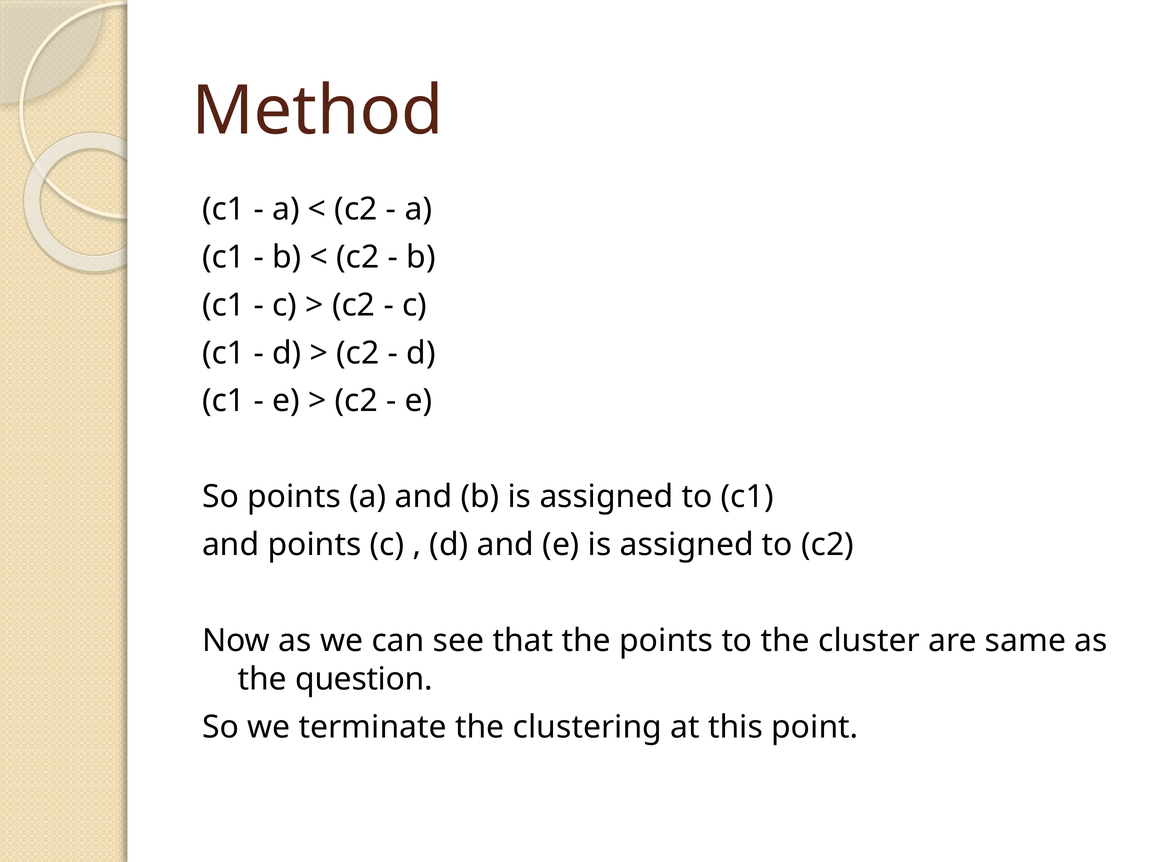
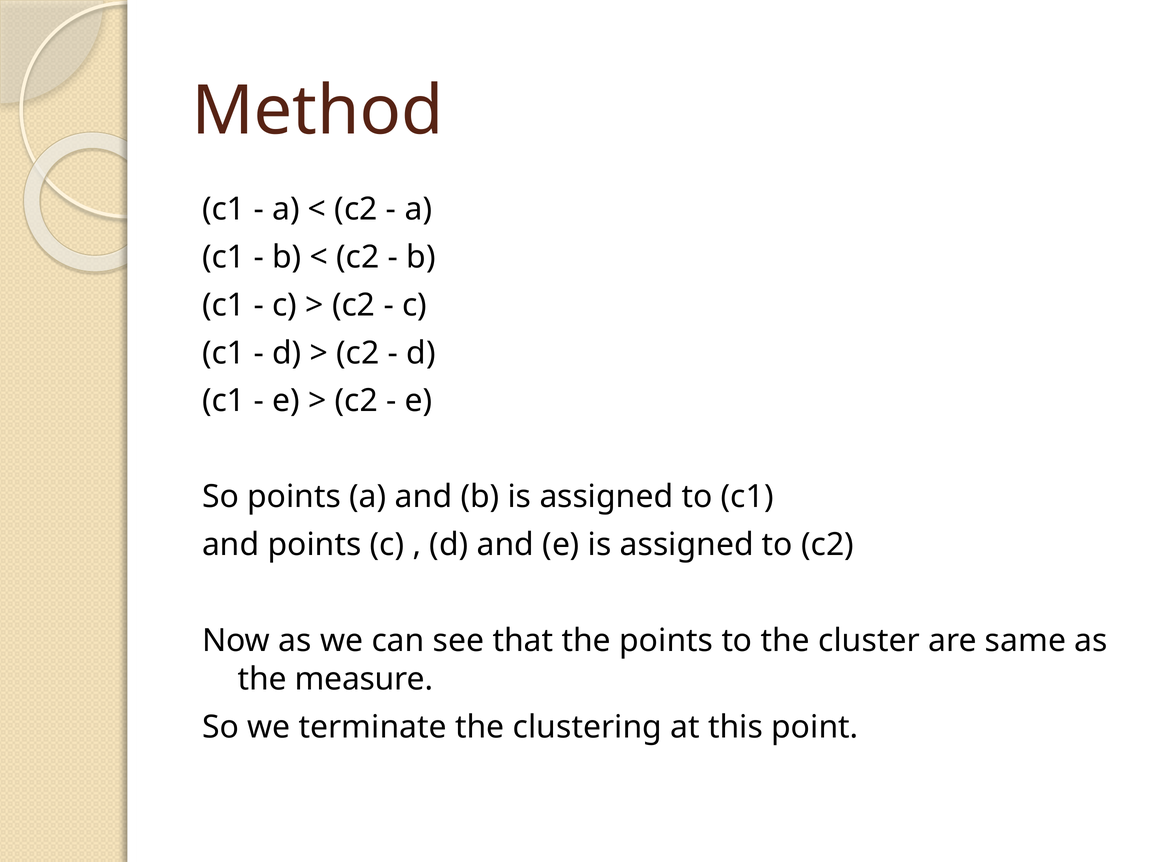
question: question -> measure
